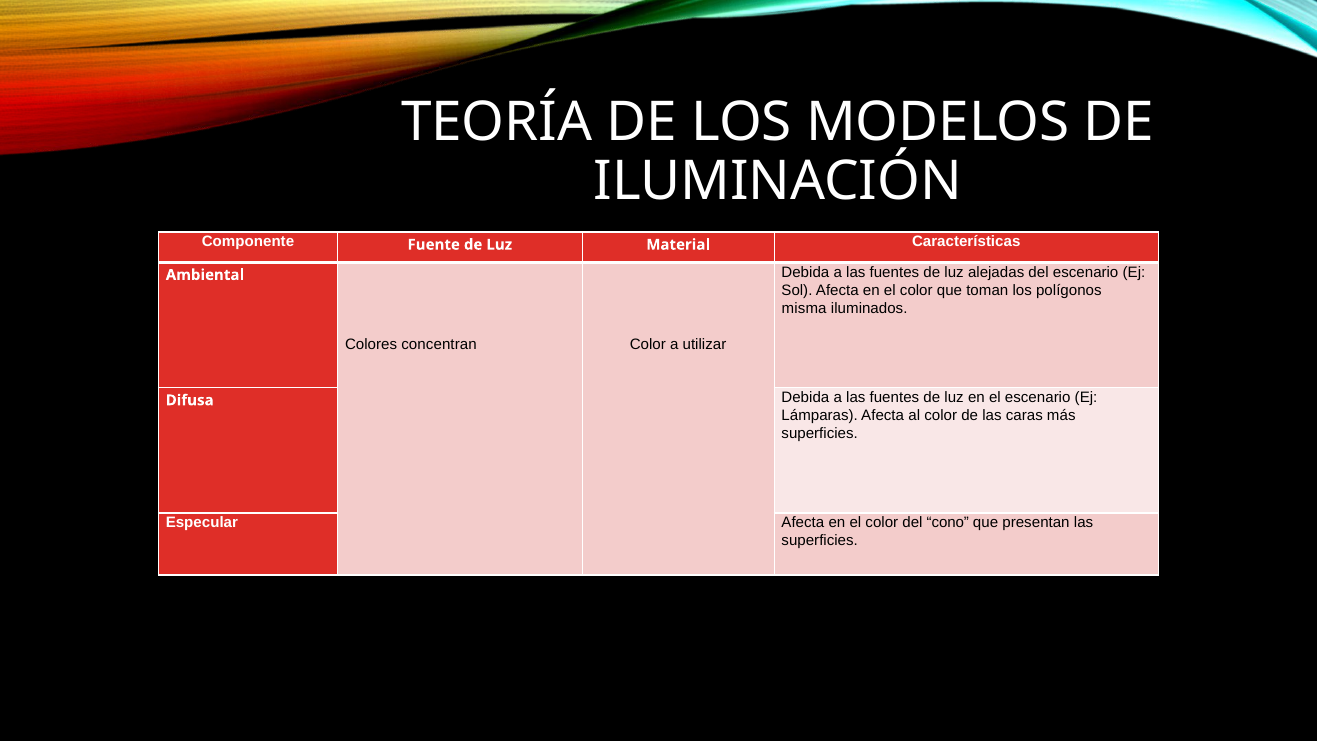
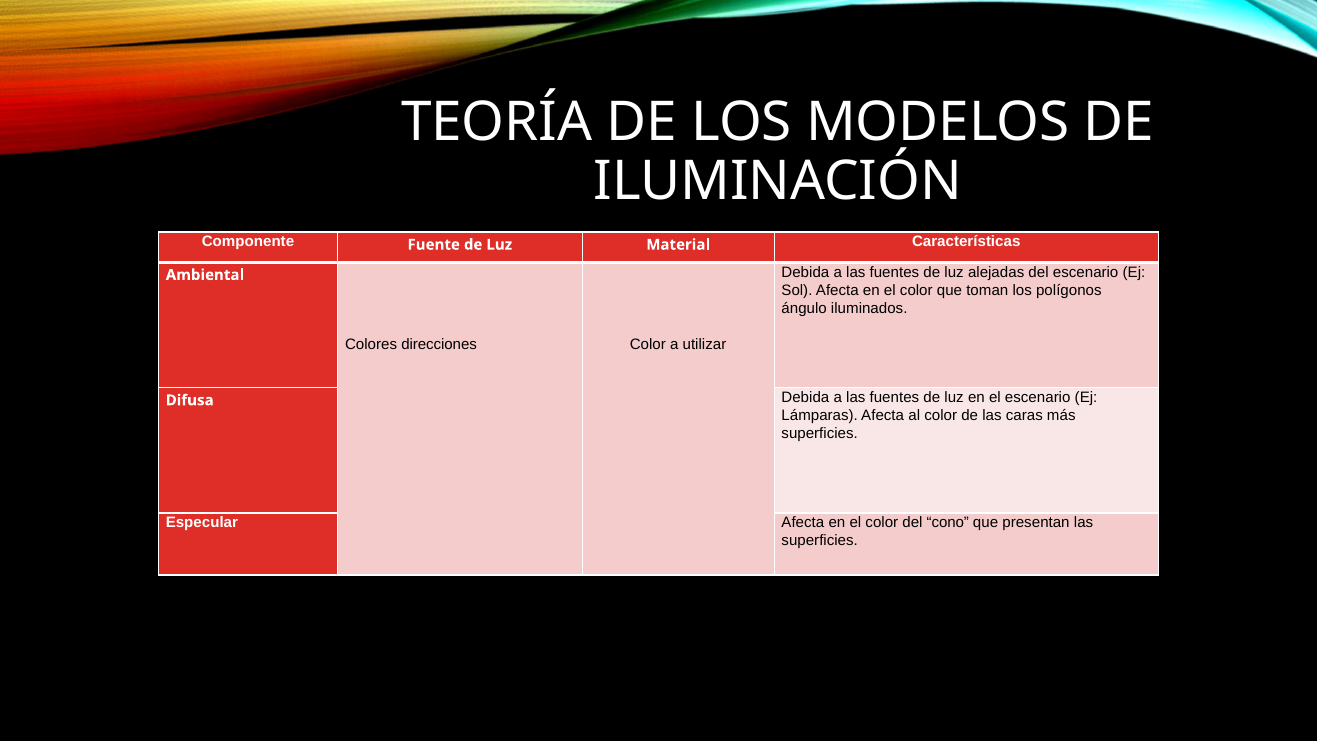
misma: misma -> ángulo
concentran: concentran -> direcciones
